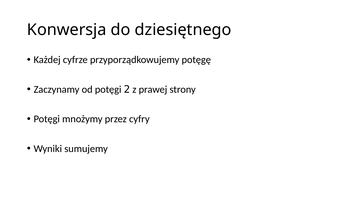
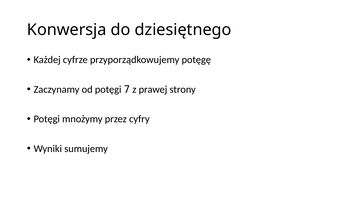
2: 2 -> 7
